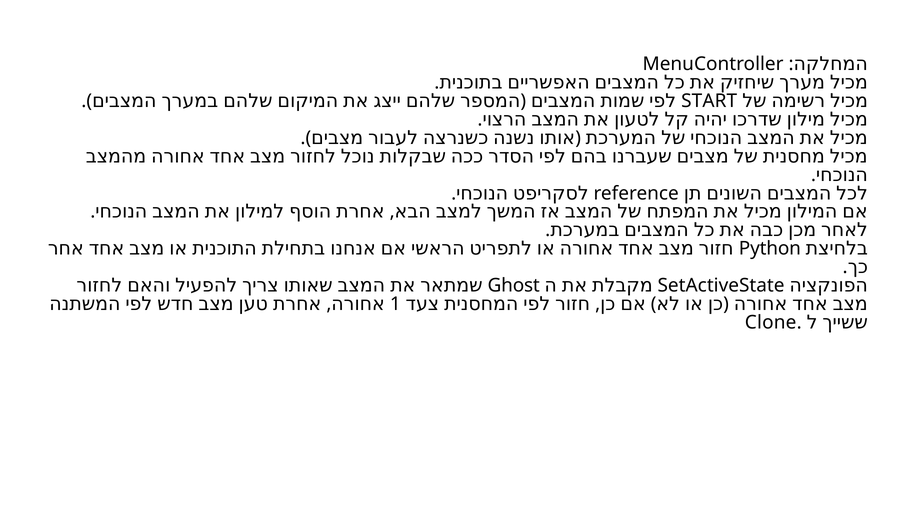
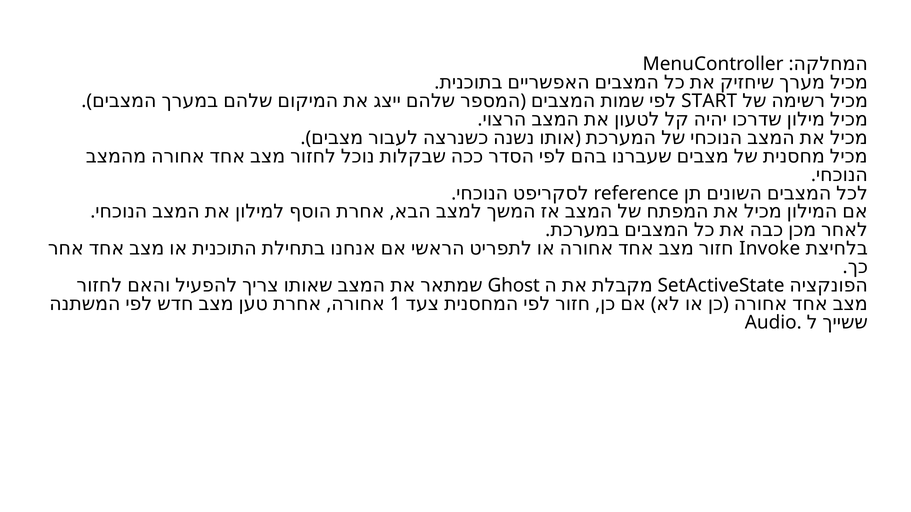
Python: Python -> Invoke
Clone: Clone -> Audio
